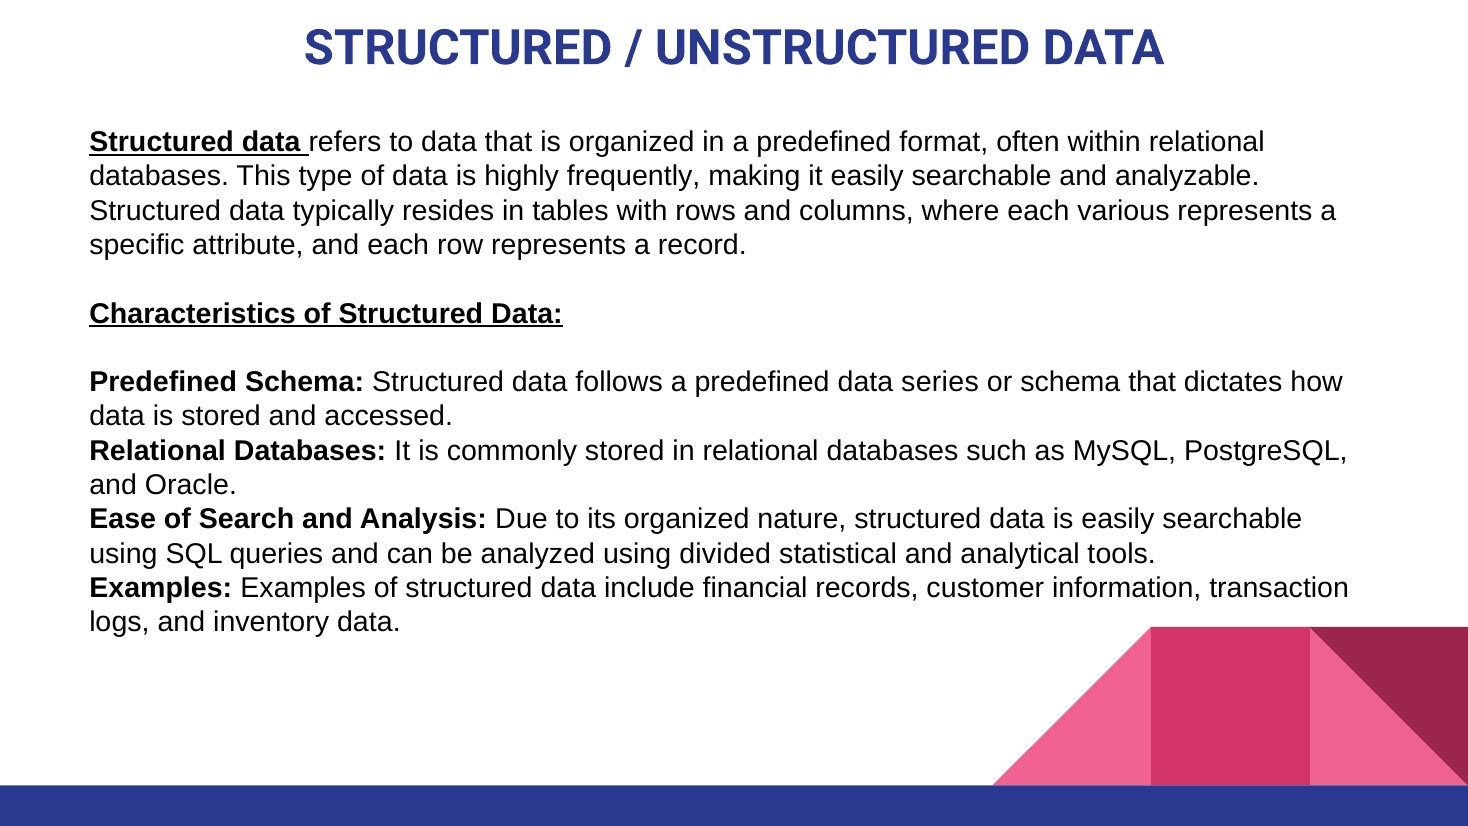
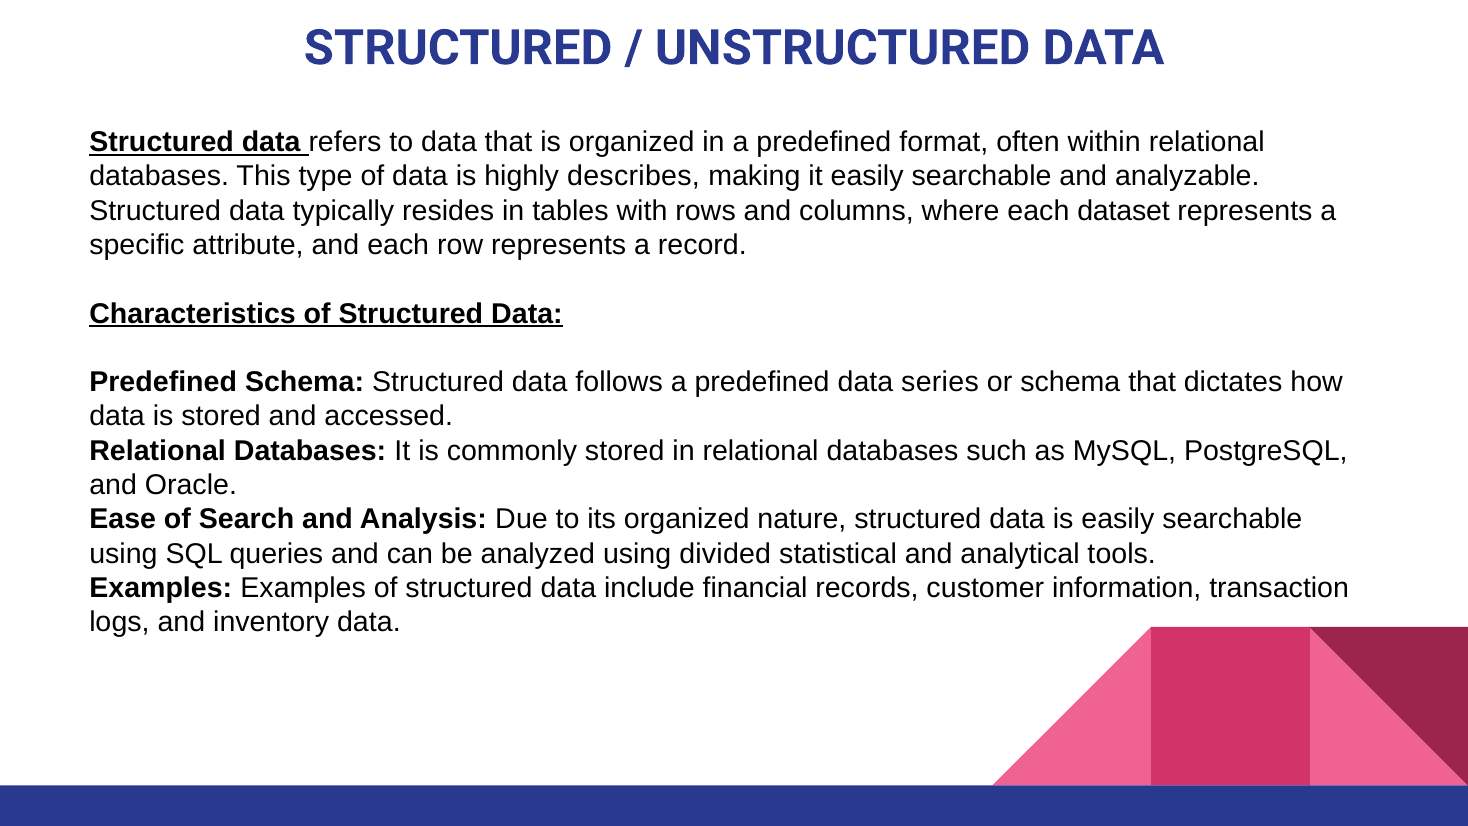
frequently: frequently -> describes
various: various -> dataset
